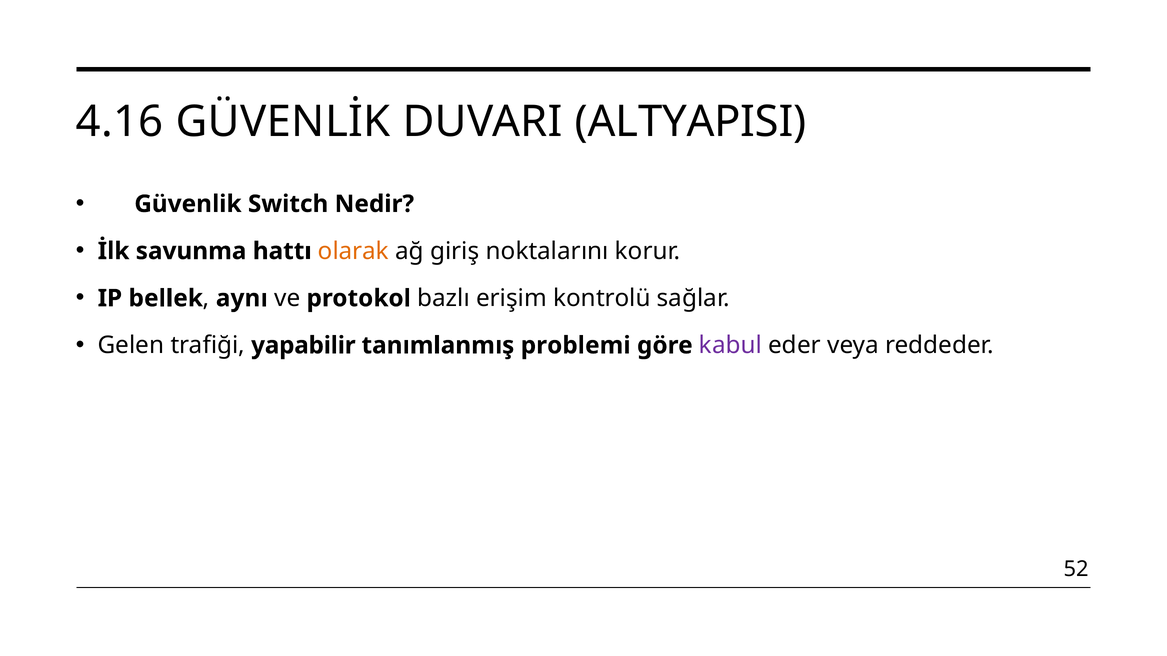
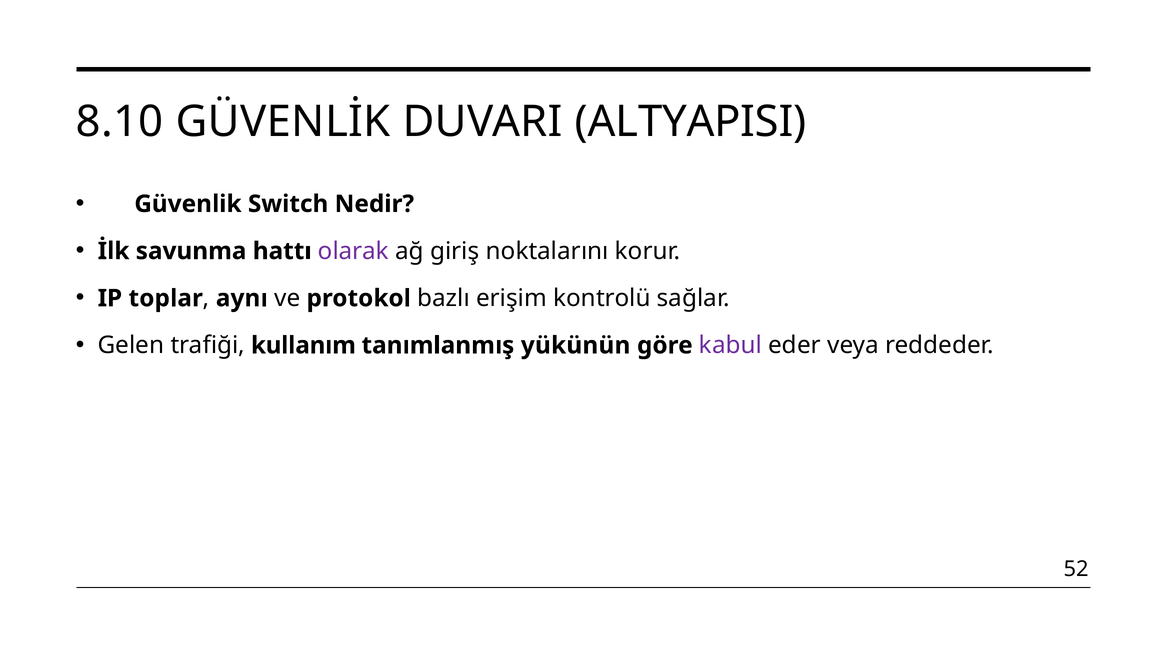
4.16: 4.16 -> 8.10
olarak colour: orange -> purple
bellek: bellek -> toplar
yapabilir: yapabilir -> kullanım
problemi: problemi -> yükünün
